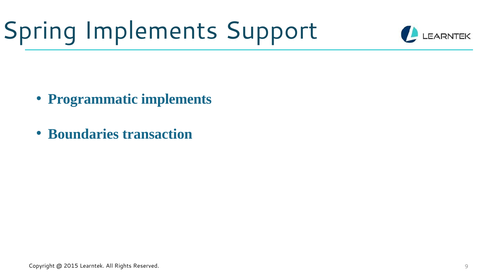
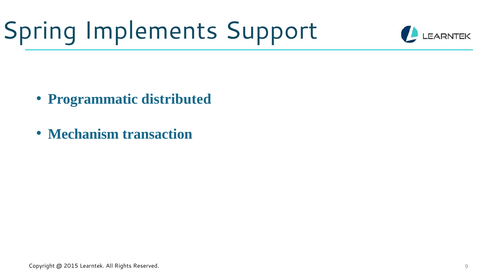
Programmatic implements: implements -> distributed
Boundaries: Boundaries -> Mechanism
